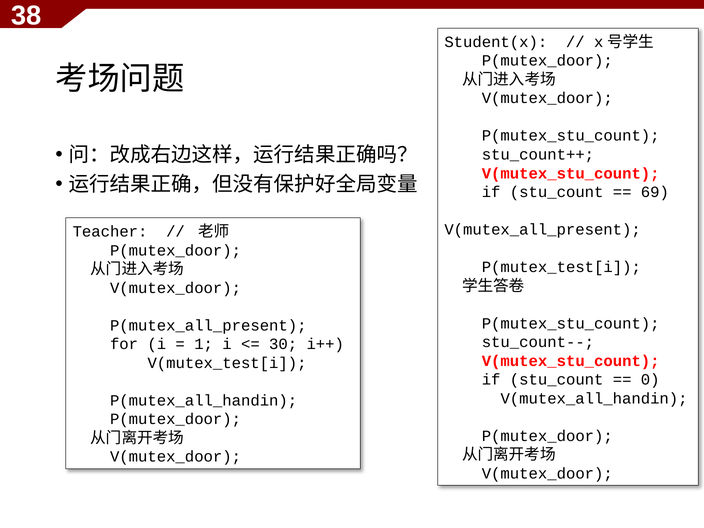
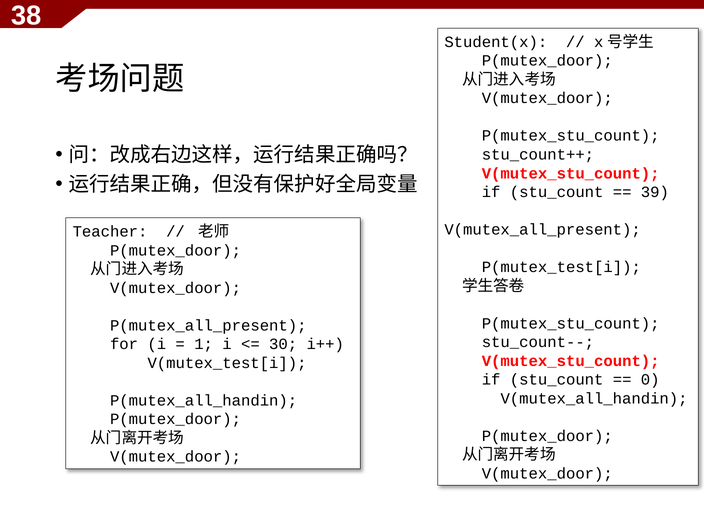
69: 69 -> 39
